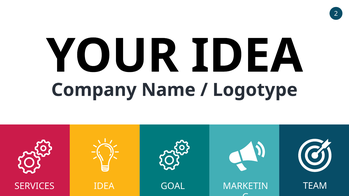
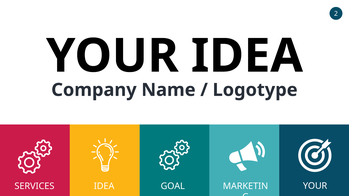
TEAM at (315, 186): TEAM -> YOUR
